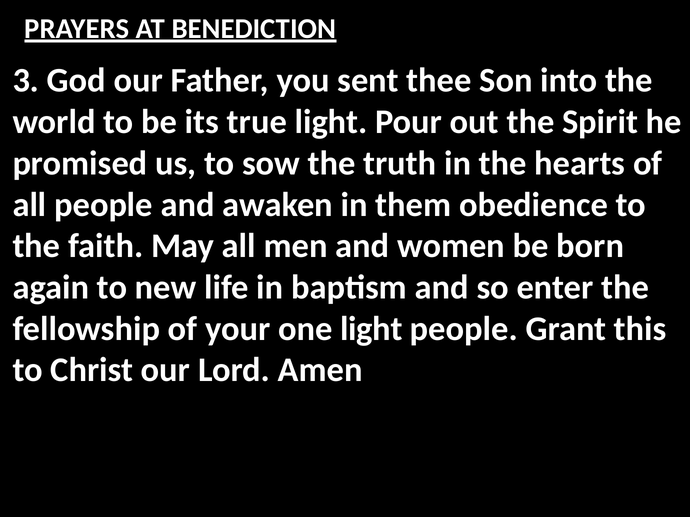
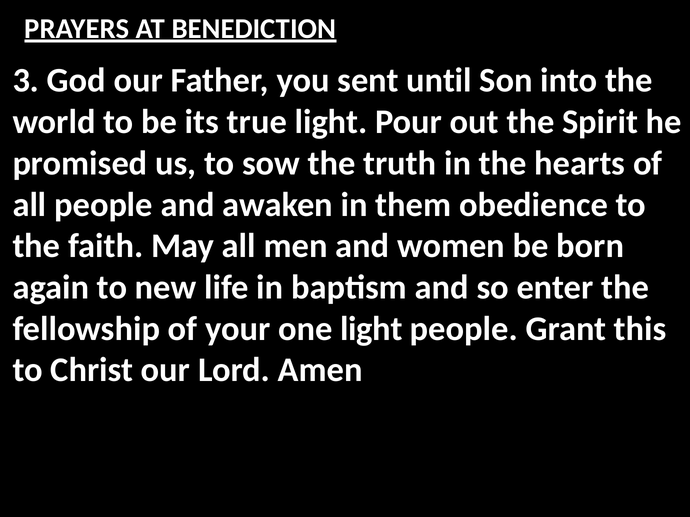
thee: thee -> until
